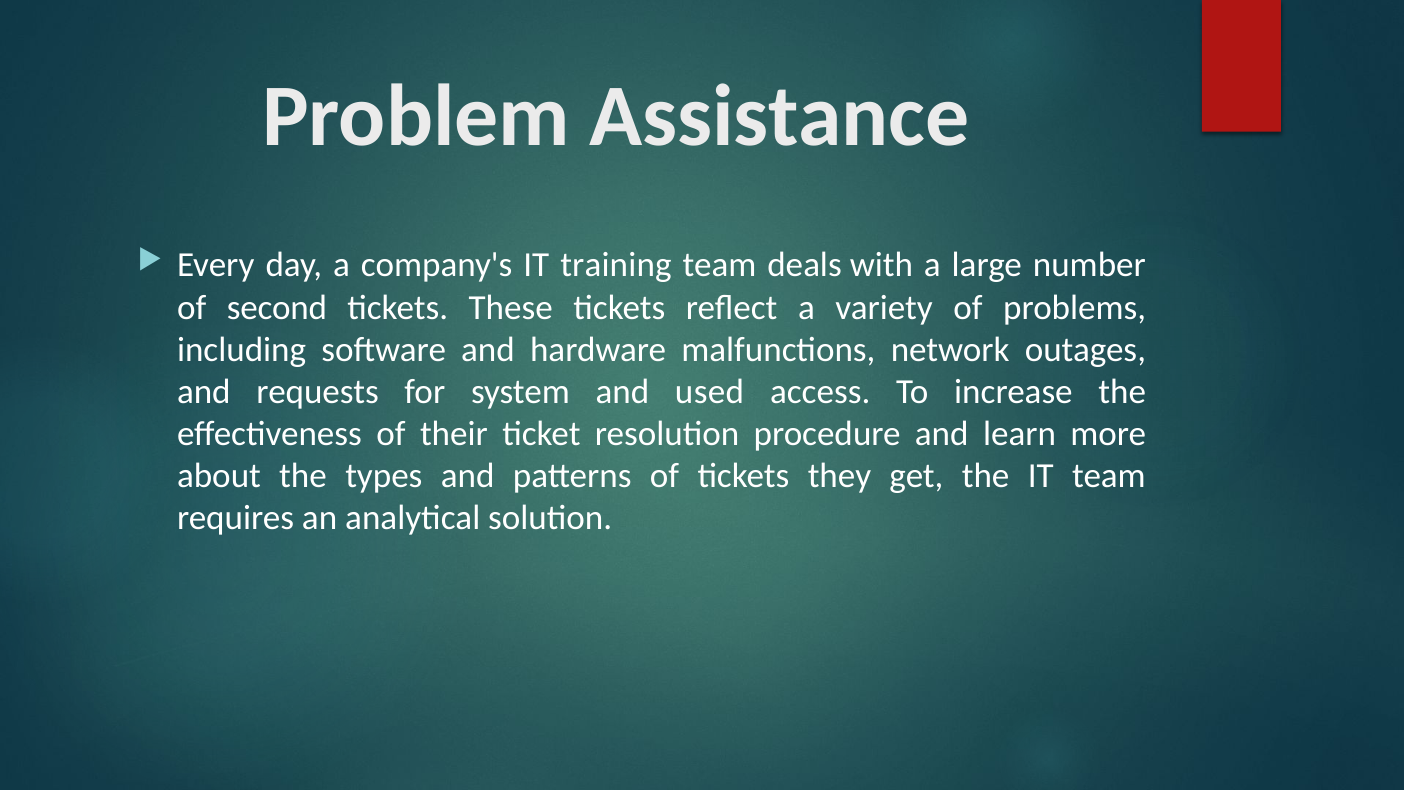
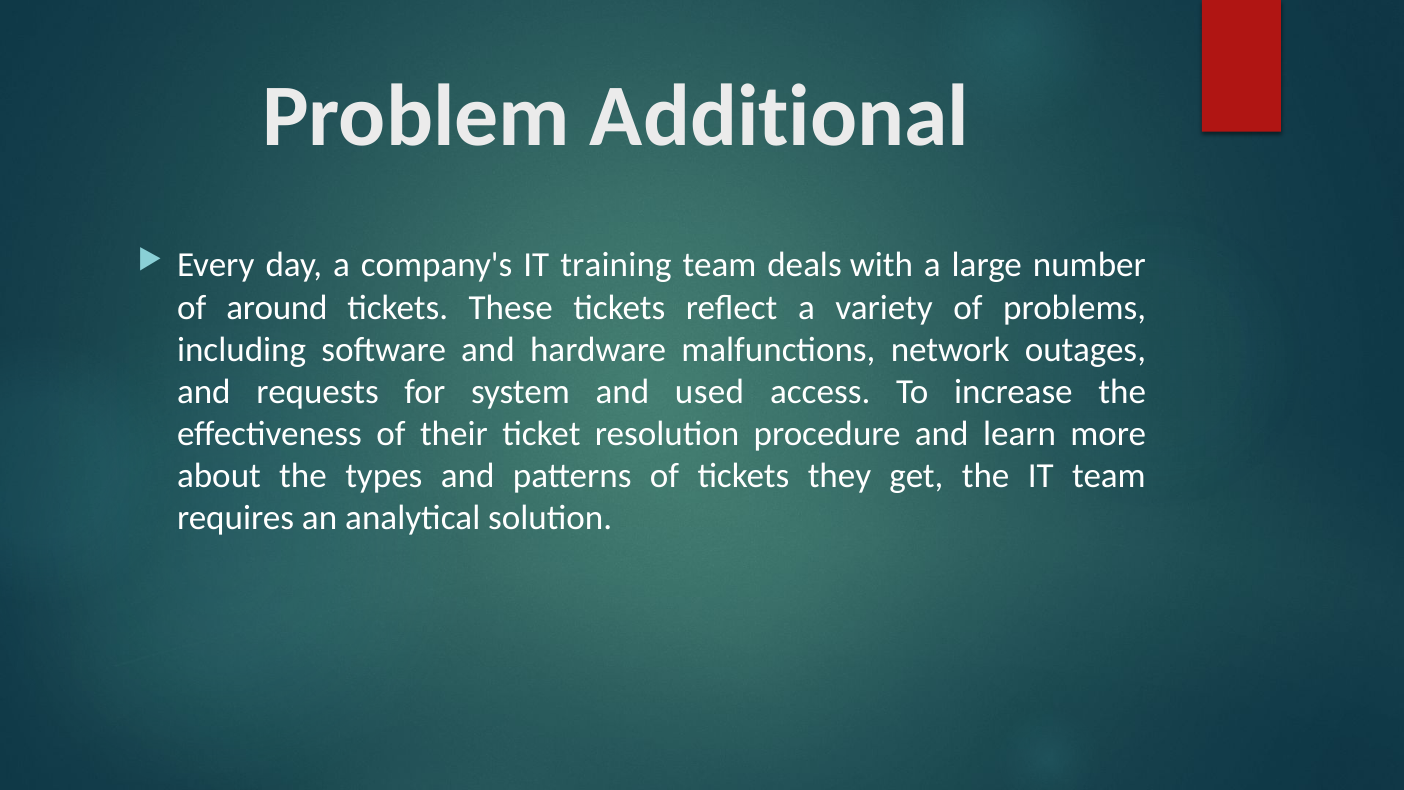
Assistance: Assistance -> Additional
second: second -> around
